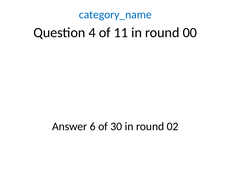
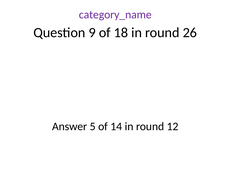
category_name colour: blue -> purple
4: 4 -> 9
11: 11 -> 18
00: 00 -> 26
6: 6 -> 5
30: 30 -> 14
02: 02 -> 12
